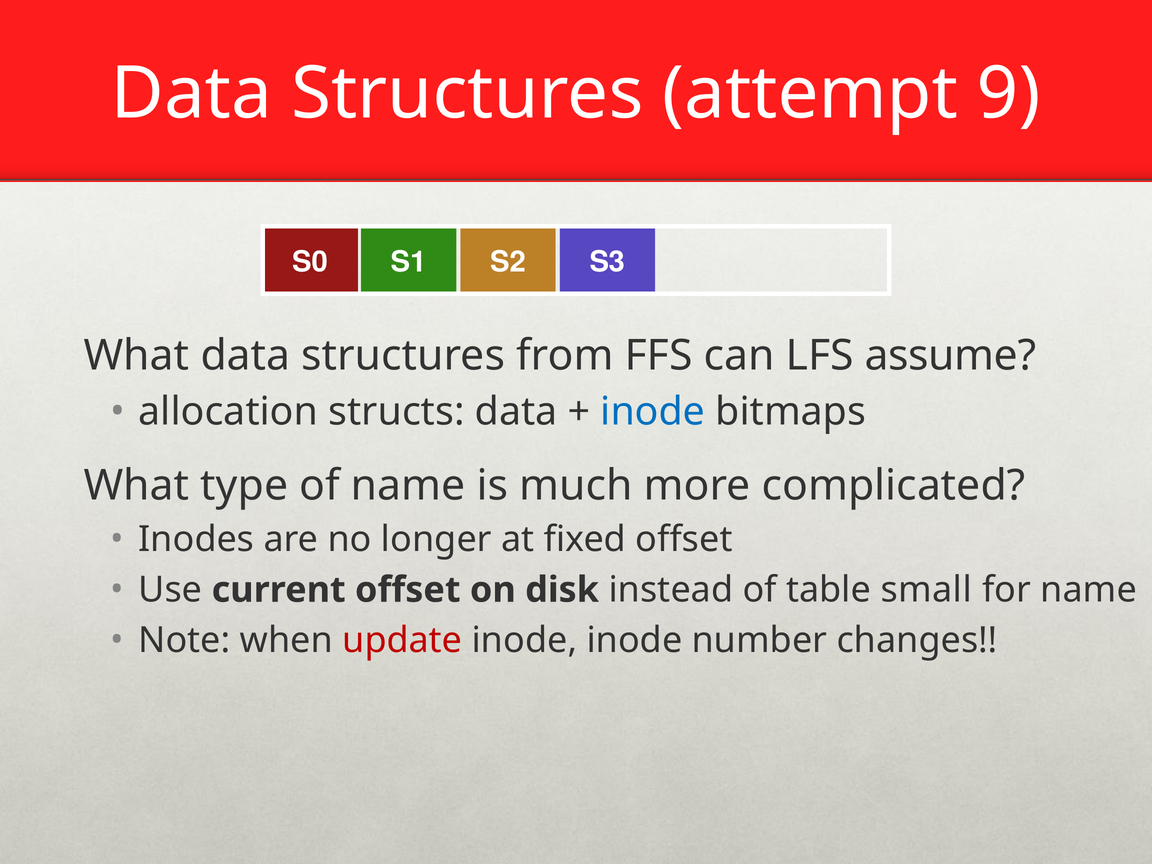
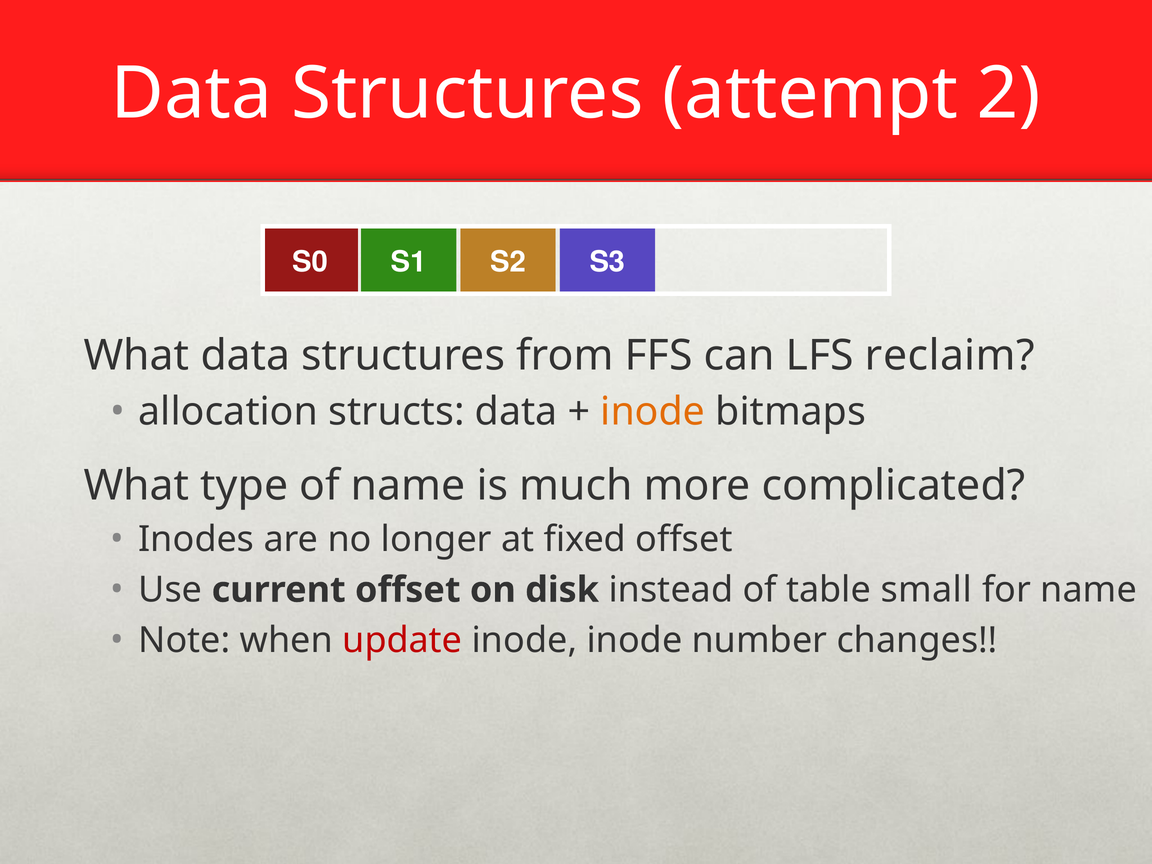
9: 9 -> 2
assume: assume -> reclaim
inode at (653, 412) colour: blue -> orange
